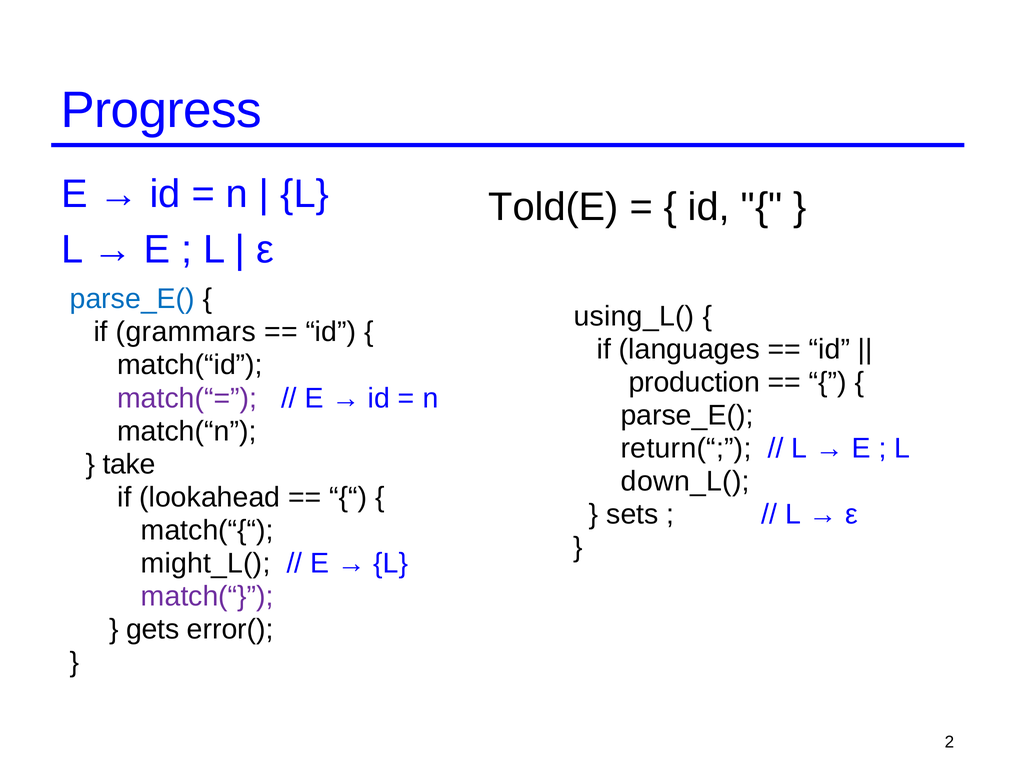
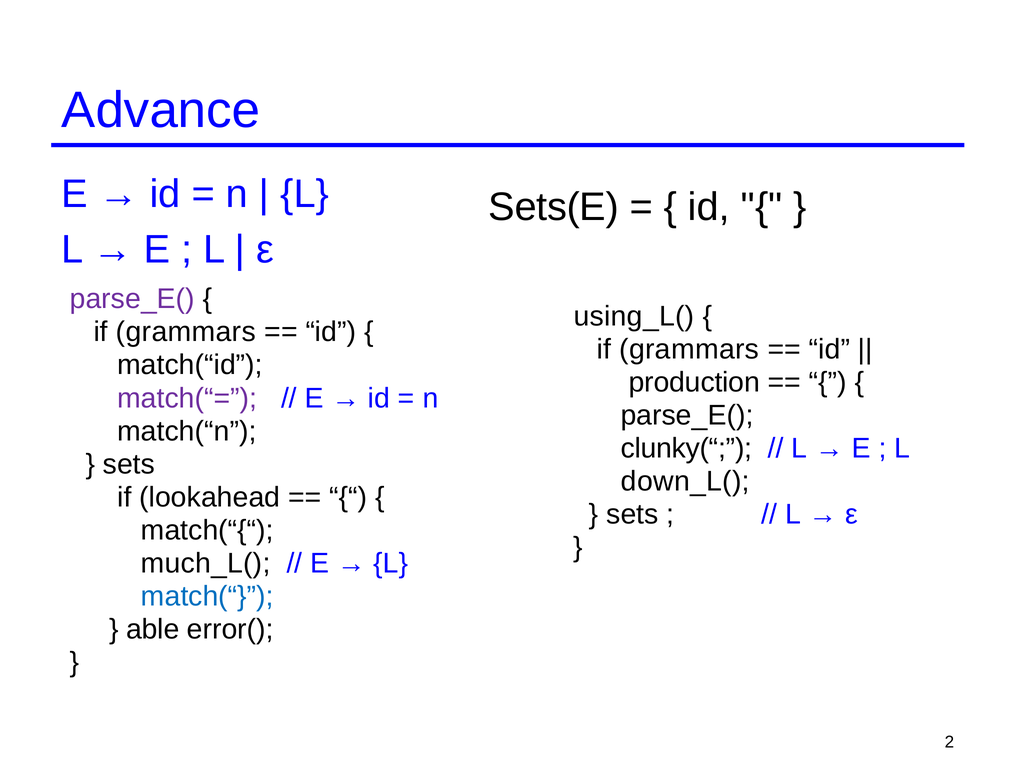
Progress: Progress -> Advance
Told(E: Told(E -> Sets(E
parse_E( at (132, 299) colour: blue -> purple
languages at (689, 349): languages -> grammars
return(“: return(“ -> clunky(“
take at (129, 464): take -> sets
might_L(: might_L( -> much_L(
match(“ colour: purple -> blue
gets: gets -> able
